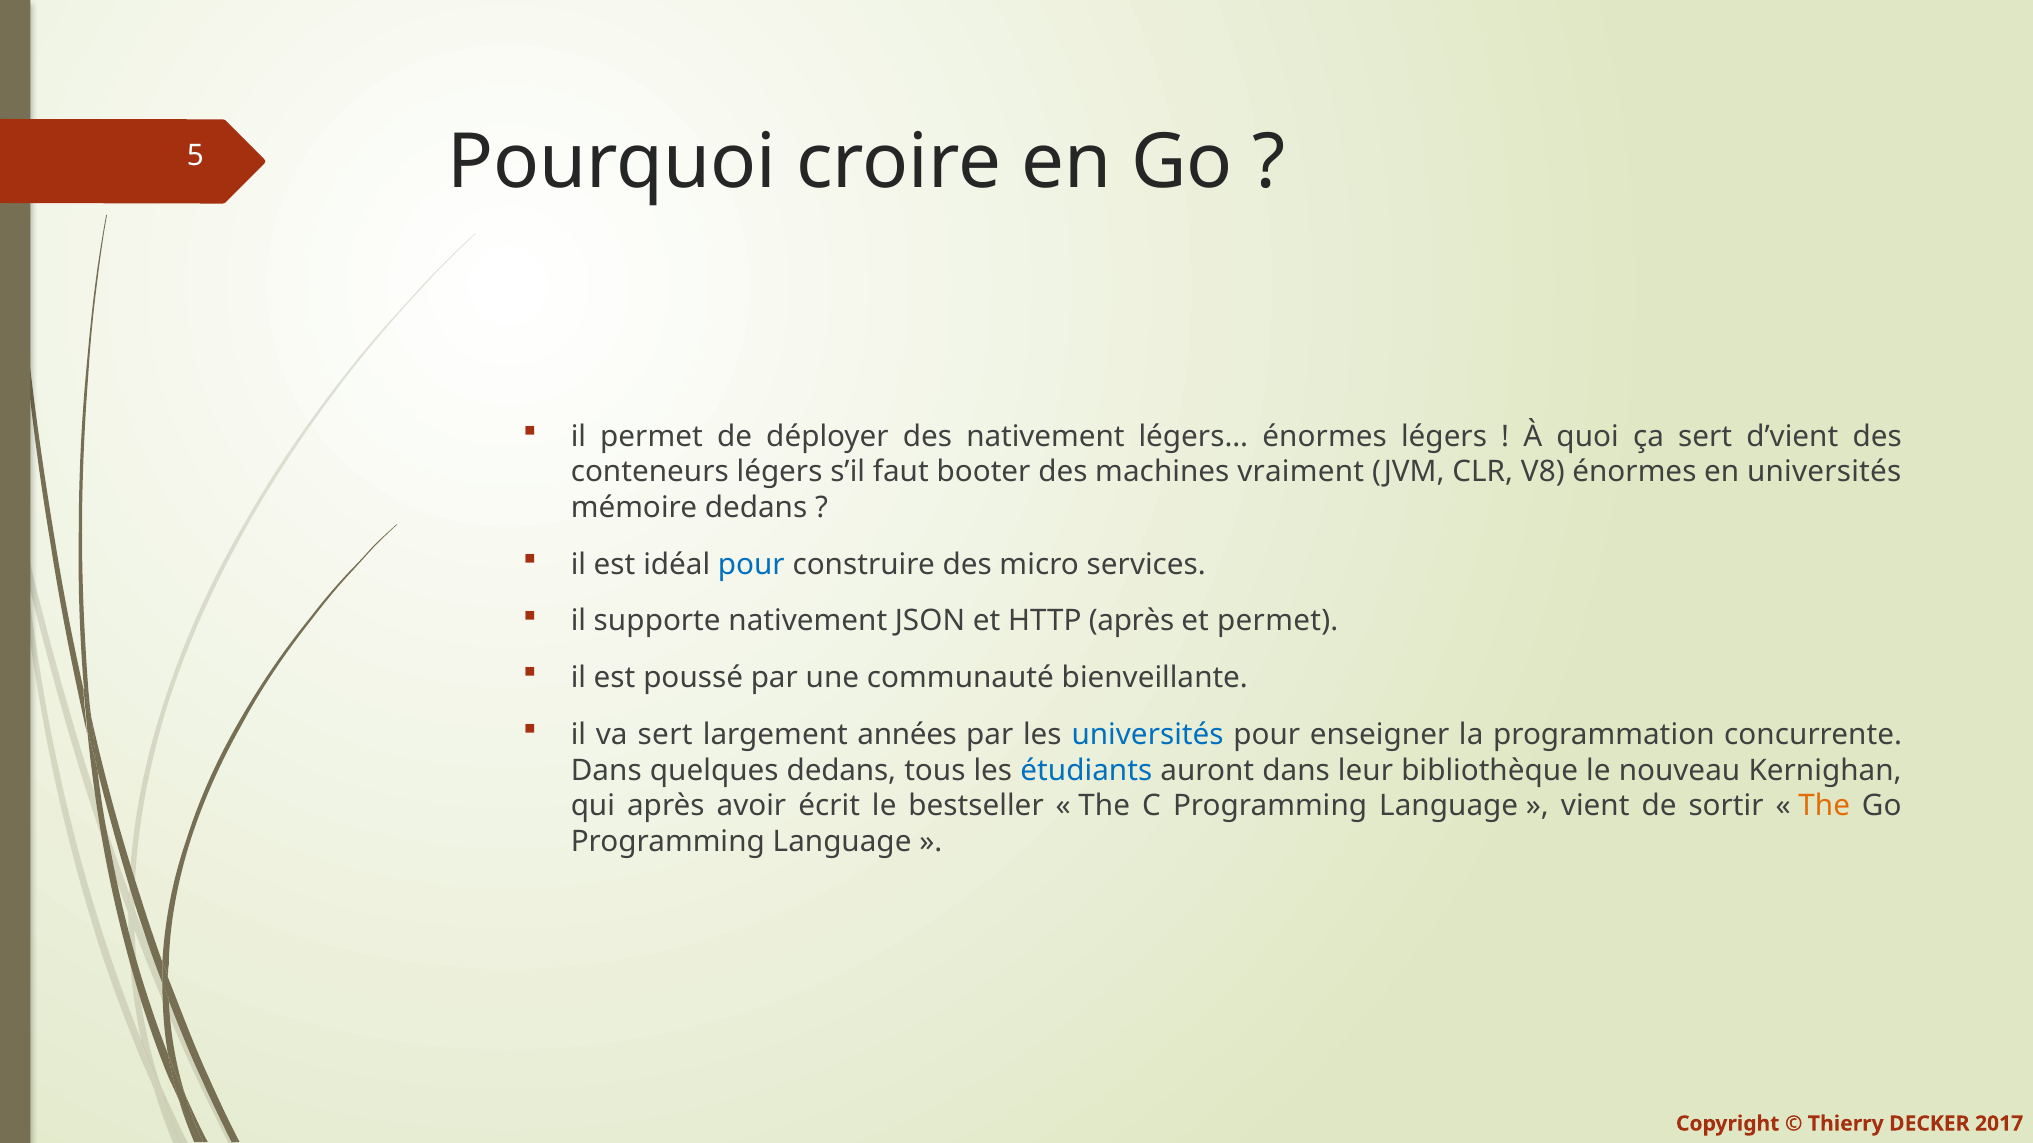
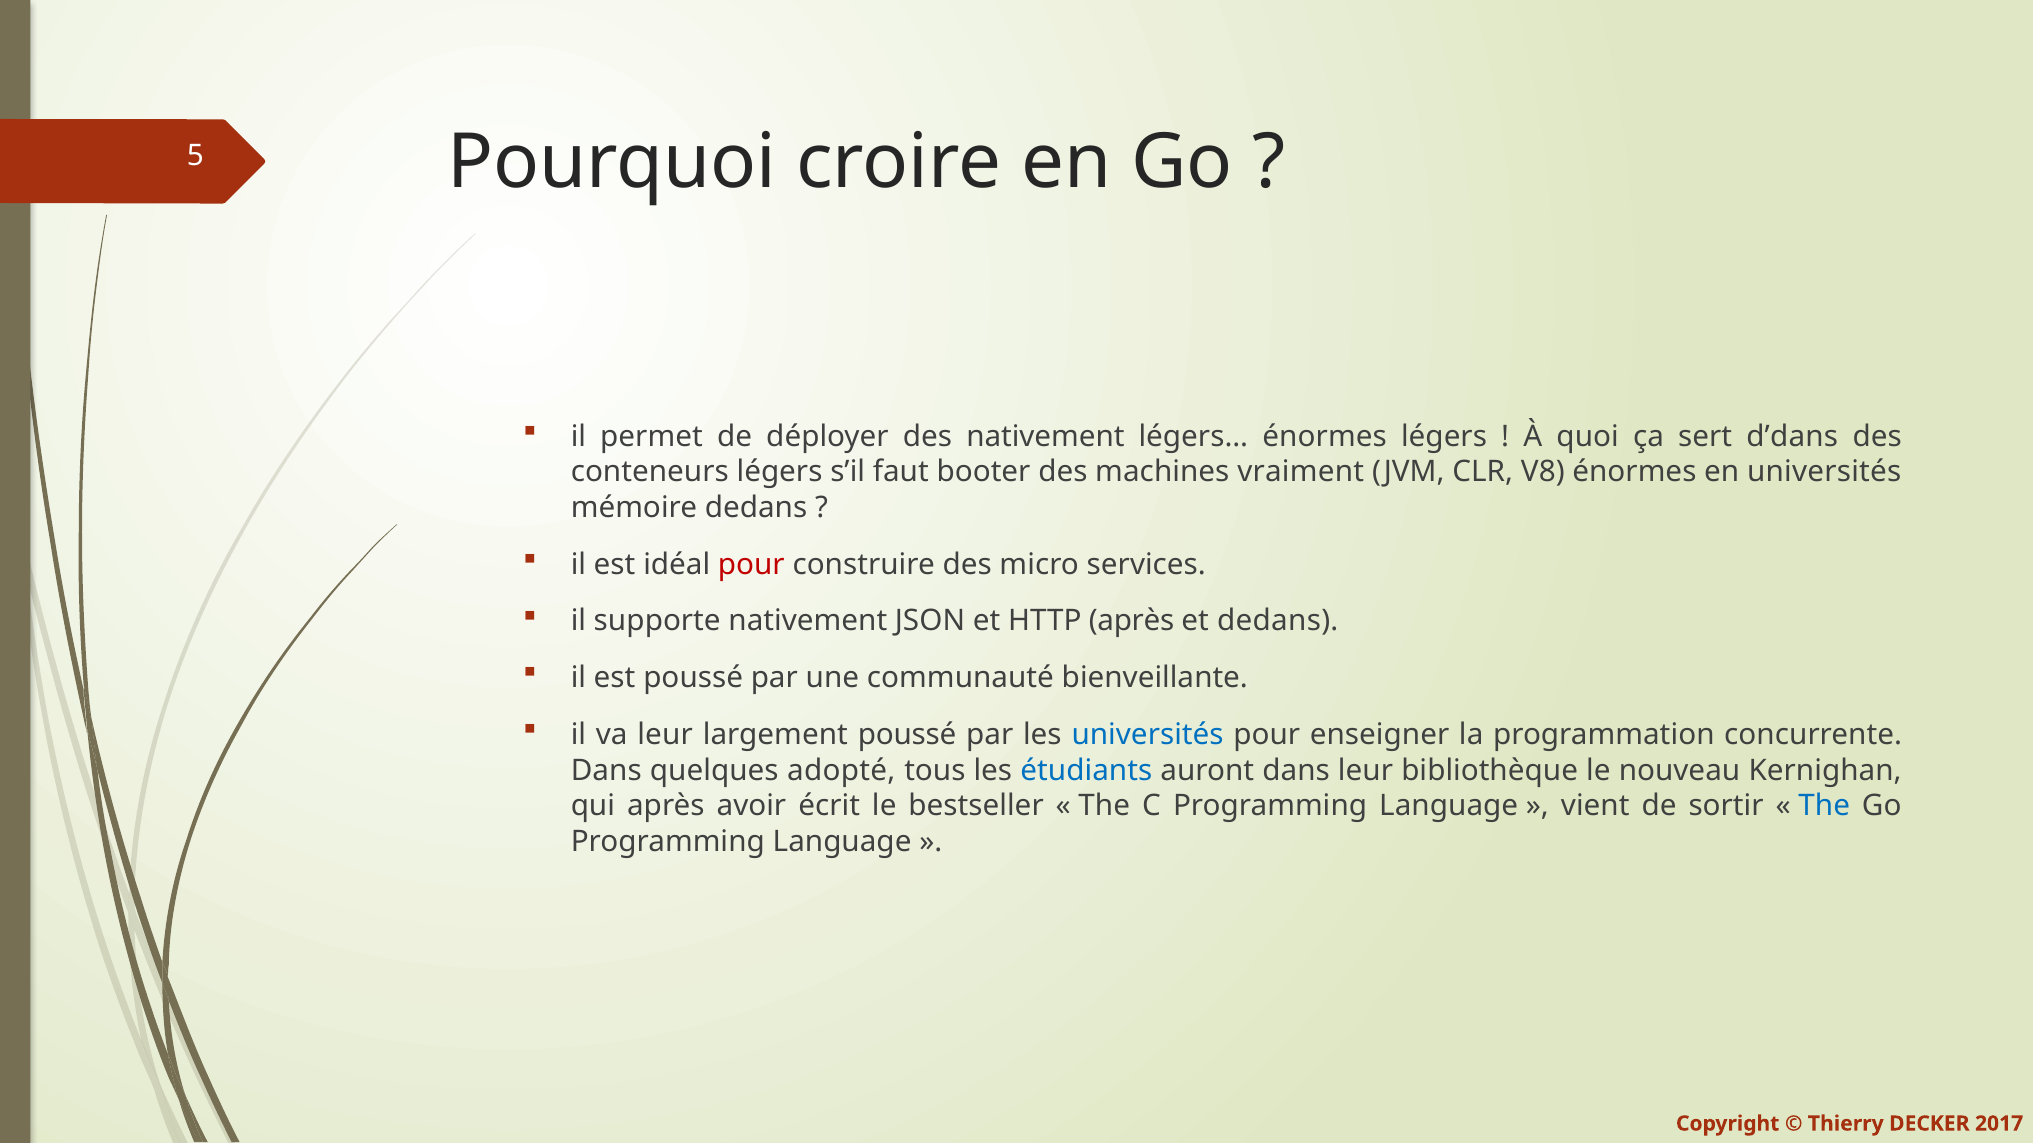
d’vient: d’vient -> d’dans
pour at (751, 565) colour: blue -> red
et permet: permet -> dedans
va sert: sert -> leur
largement années: années -> poussé
quelques dedans: dedans -> adopté
The at (1824, 806) colour: orange -> blue
